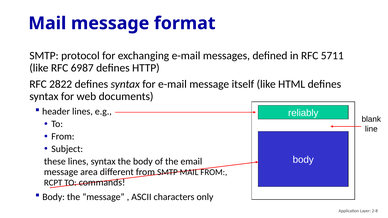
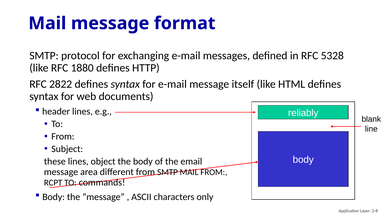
5711: 5711 -> 5328
6987: 6987 -> 1880
lines syntax: syntax -> object
